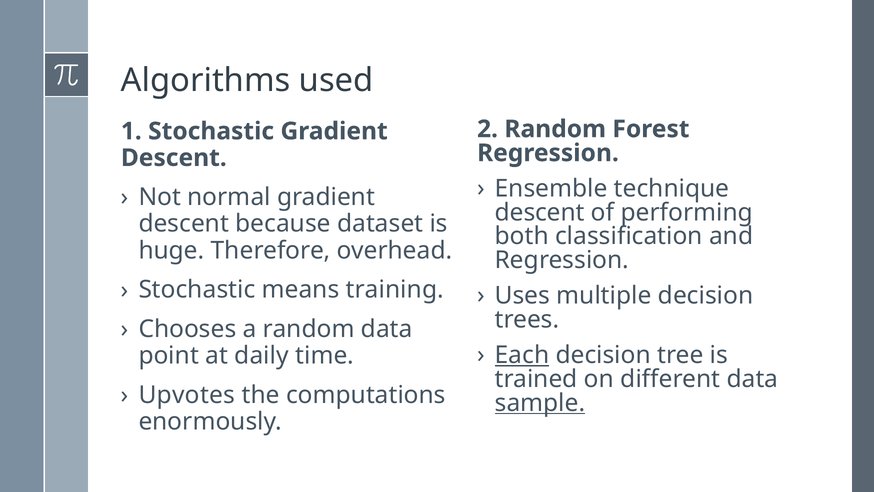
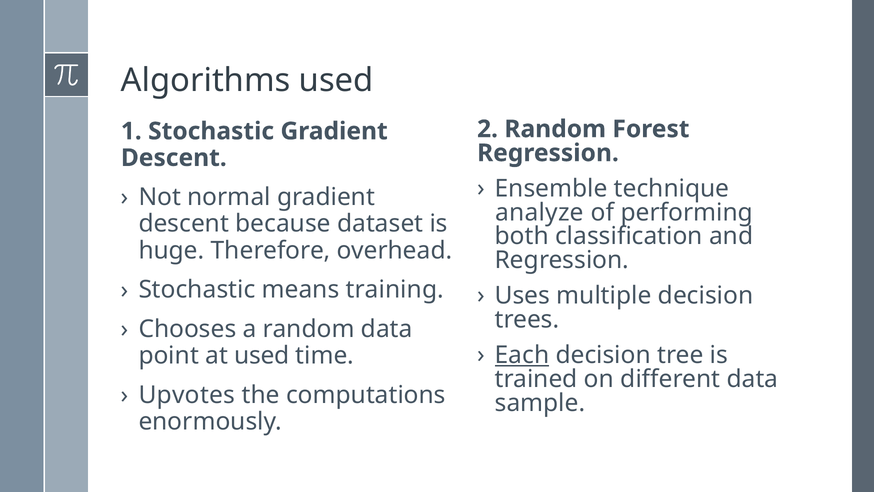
descent at (540, 212): descent -> analyze
at daily: daily -> used
sample underline: present -> none
